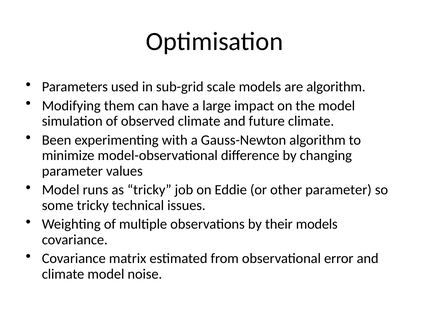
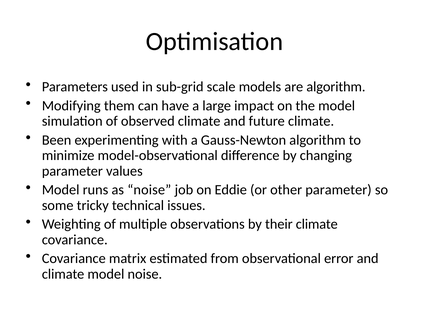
as tricky: tricky -> noise
their models: models -> climate
